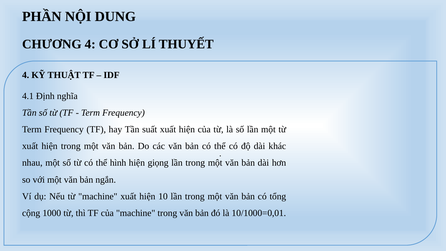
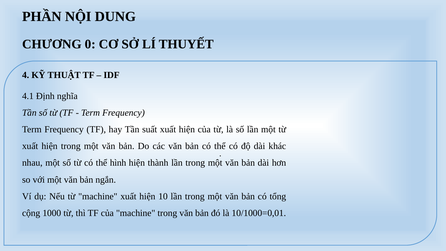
CHƯƠNG 4: 4 -> 0
giọng: giọng -> thành
